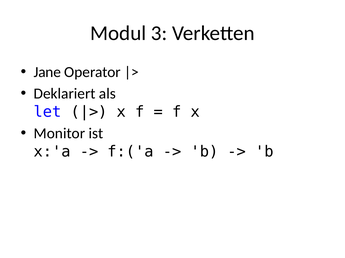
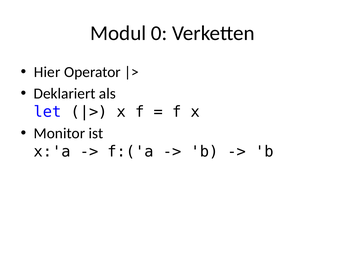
3: 3 -> 0
Jane: Jane -> Hier
